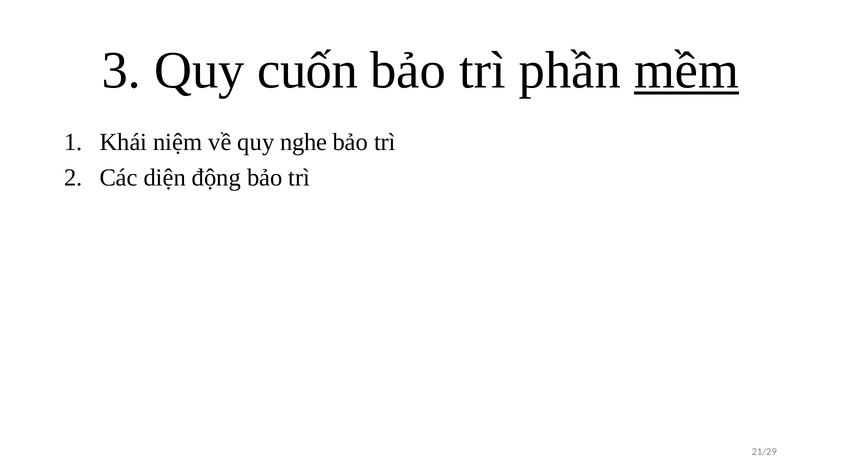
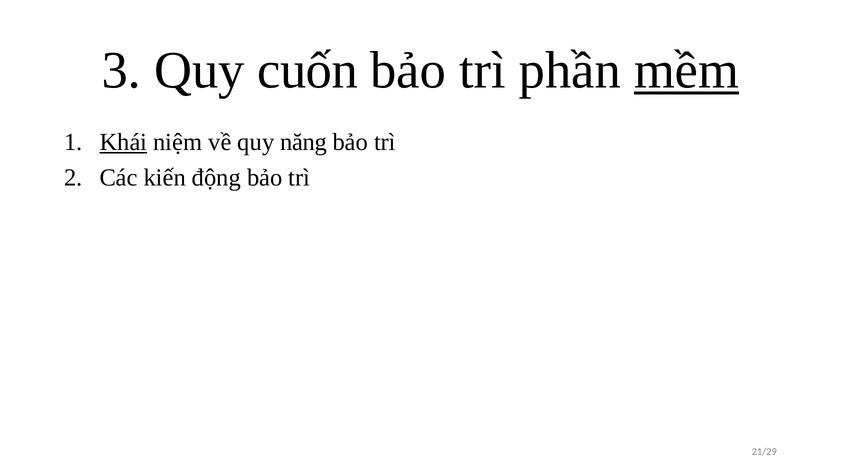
Khái underline: none -> present
nghe: nghe -> năng
diện: diện -> kiến
